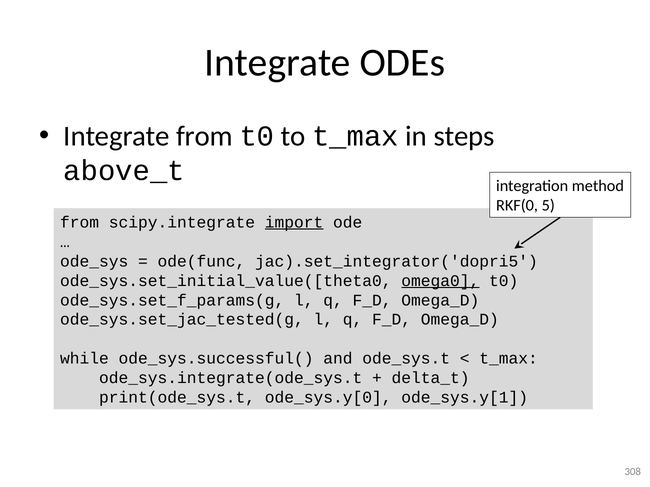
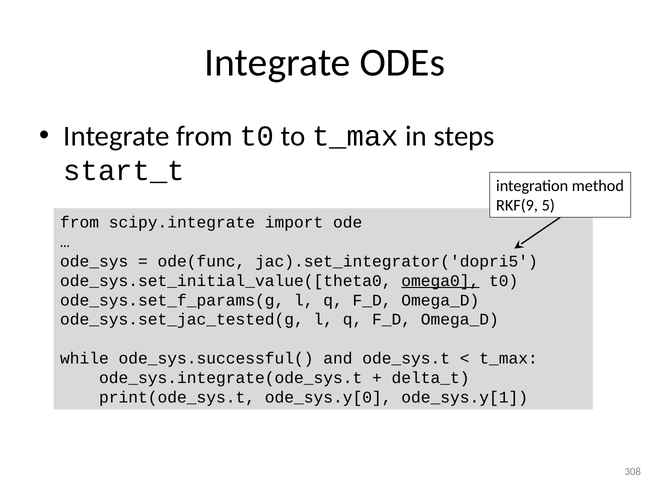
above_t: above_t -> start_t
RKF(0: RKF(0 -> RKF(9
import underline: present -> none
